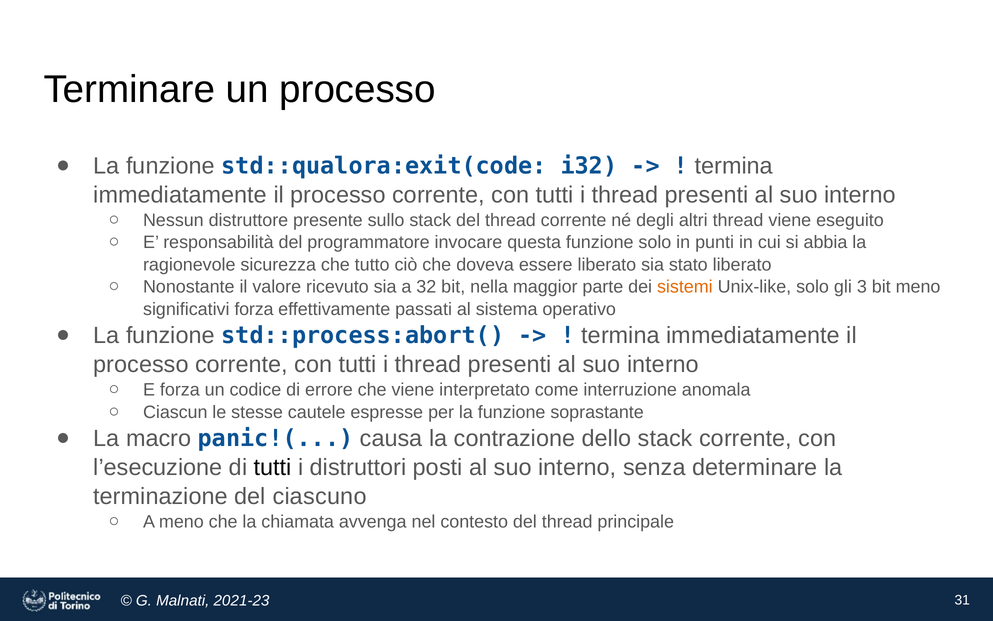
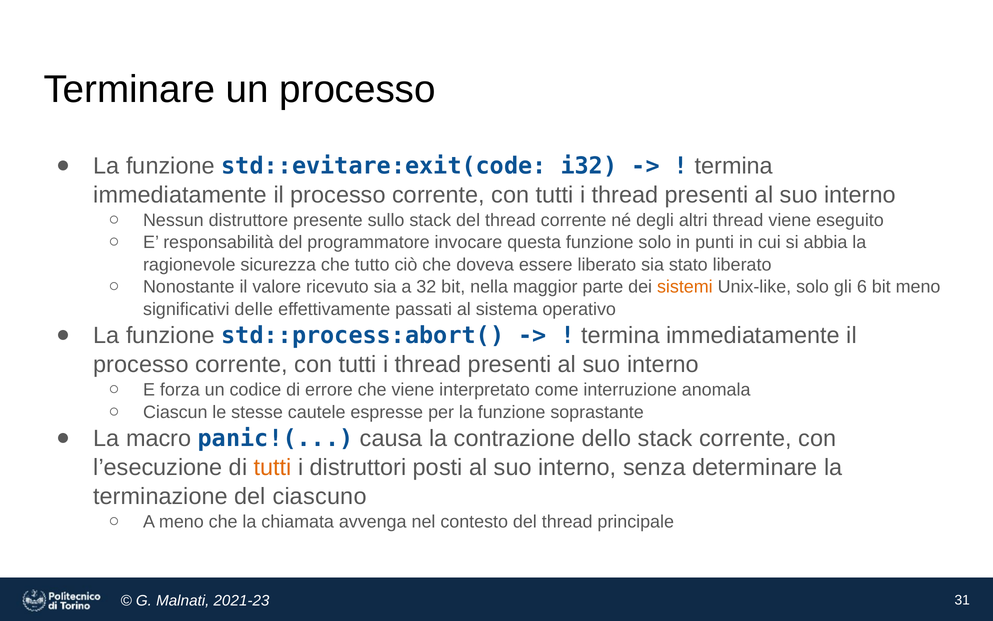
std::qualora:exit(code: std::qualora:exit(code -> std::evitare:exit(code
3: 3 -> 6
significativi forza: forza -> delle
tutti at (273, 467) colour: black -> orange
